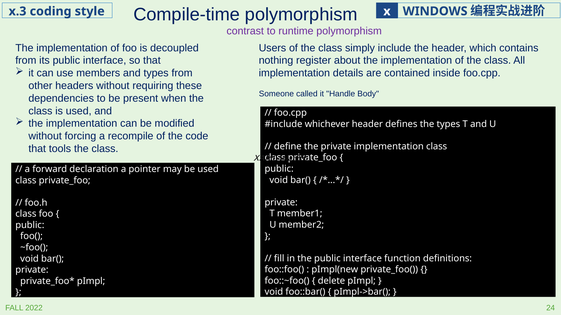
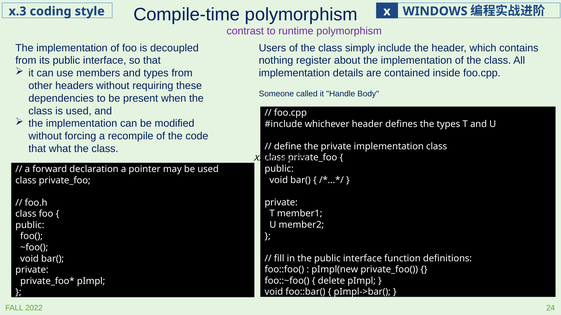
tools: tools -> what
